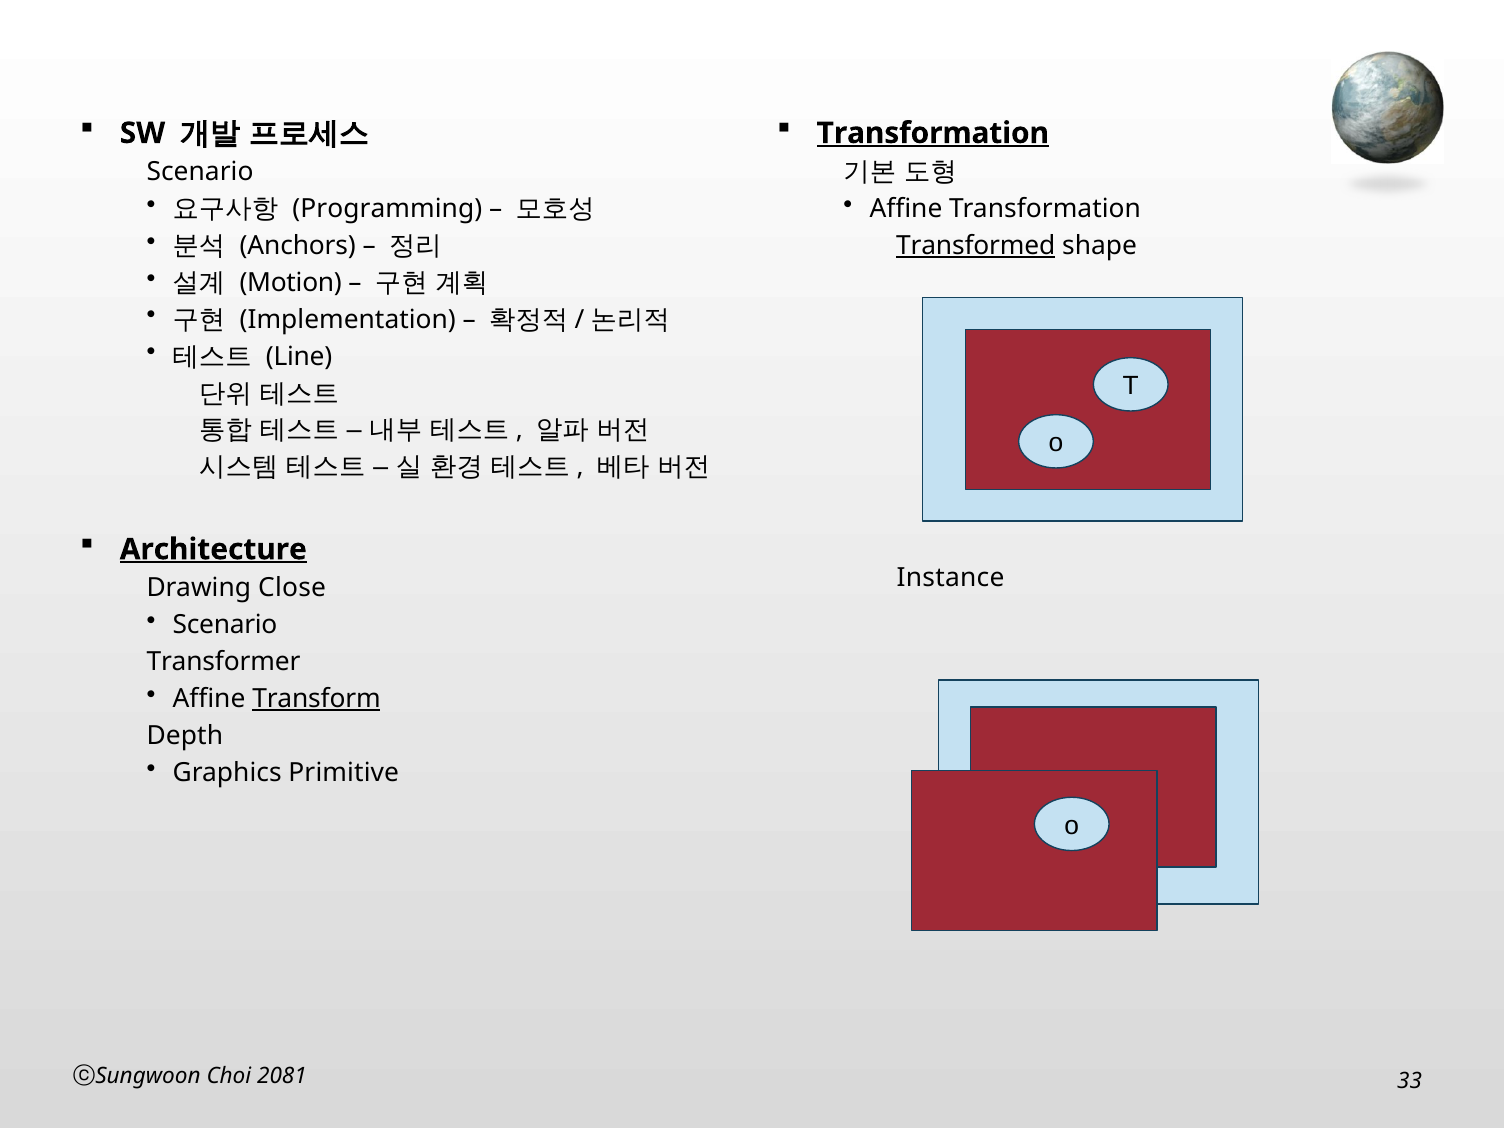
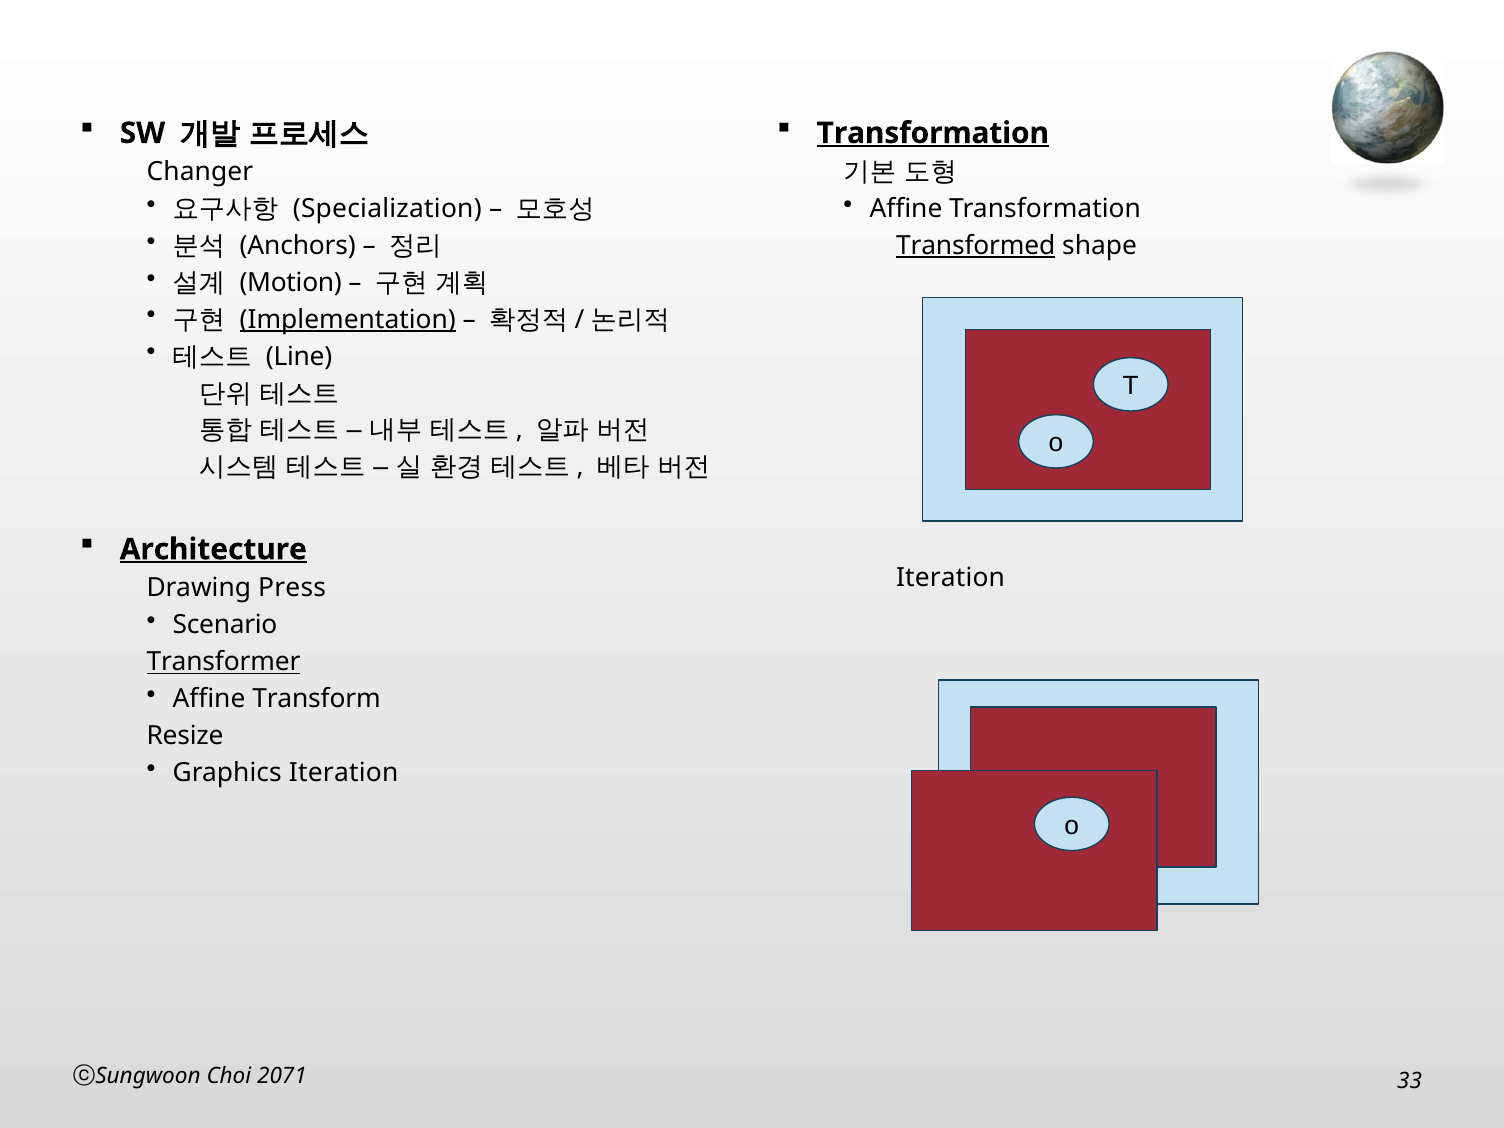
Scenario at (200, 172): Scenario -> Changer
Programming: Programming -> Specialization
Implementation underline: none -> present
Instance at (951, 578): Instance -> Iteration
Close: Close -> Press
Transformer underline: none -> present
Transform underline: present -> none
Depth: Depth -> Resize
Graphics Primitive: Primitive -> Iteration
2081: 2081 -> 2071
